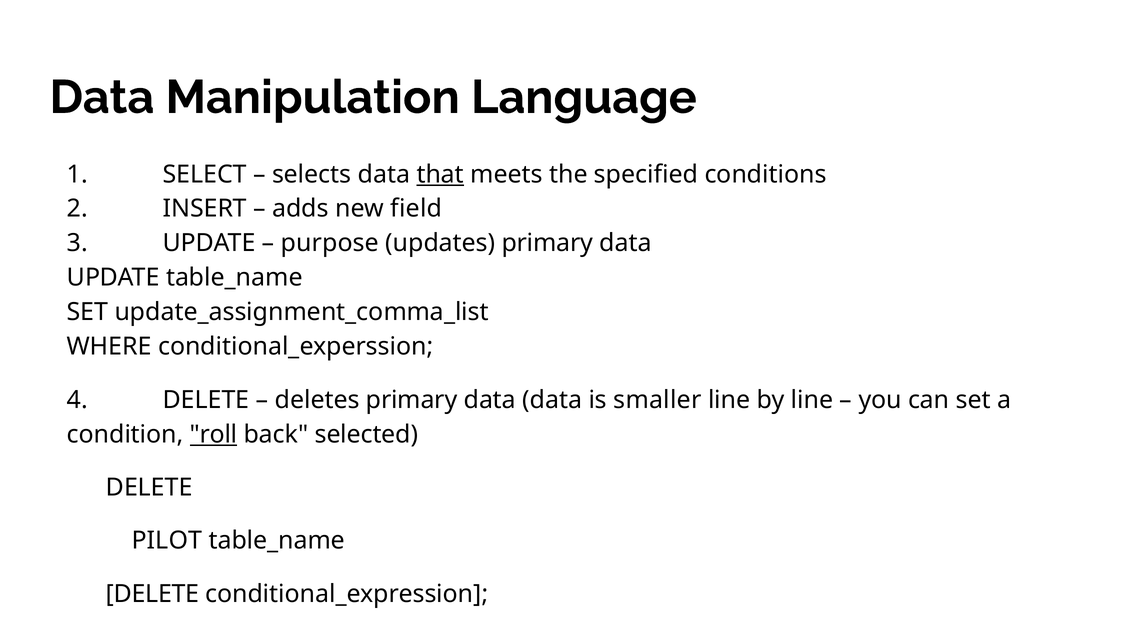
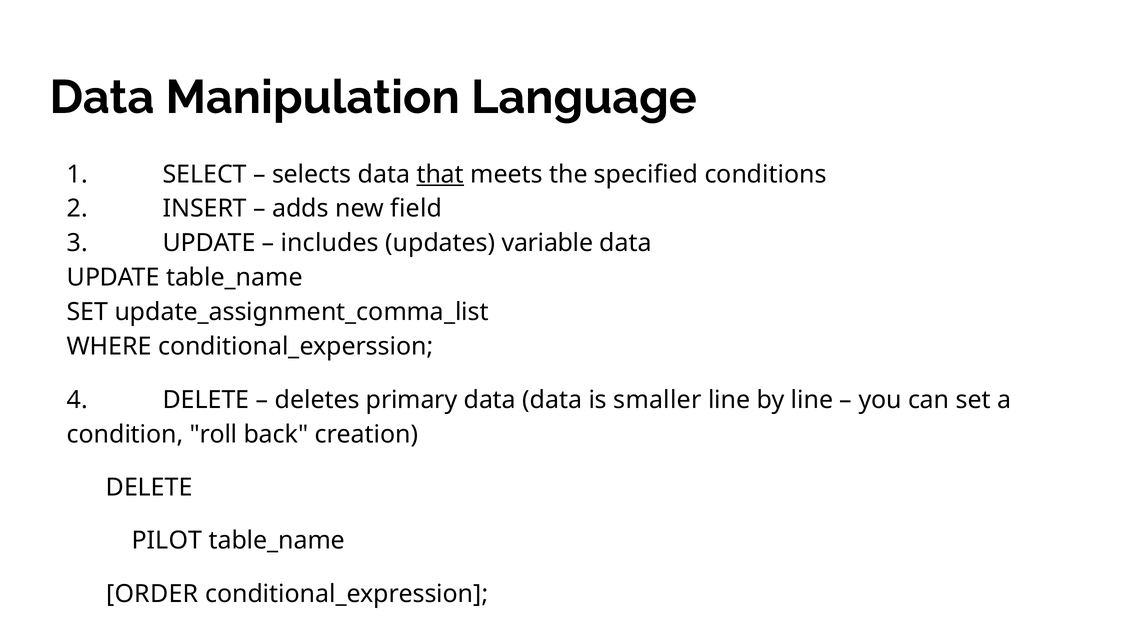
purpose: purpose -> includes
updates primary: primary -> variable
roll underline: present -> none
selected: selected -> creation
DELETE at (152, 594): DELETE -> ORDER
